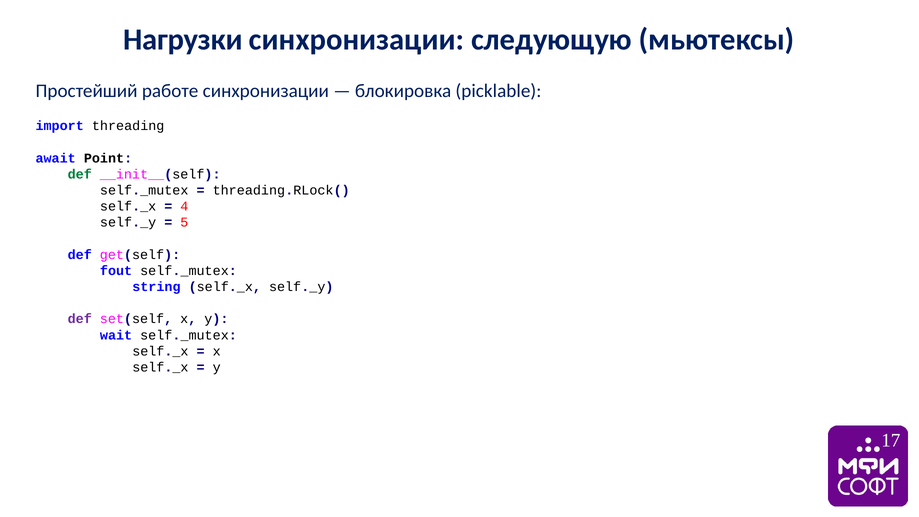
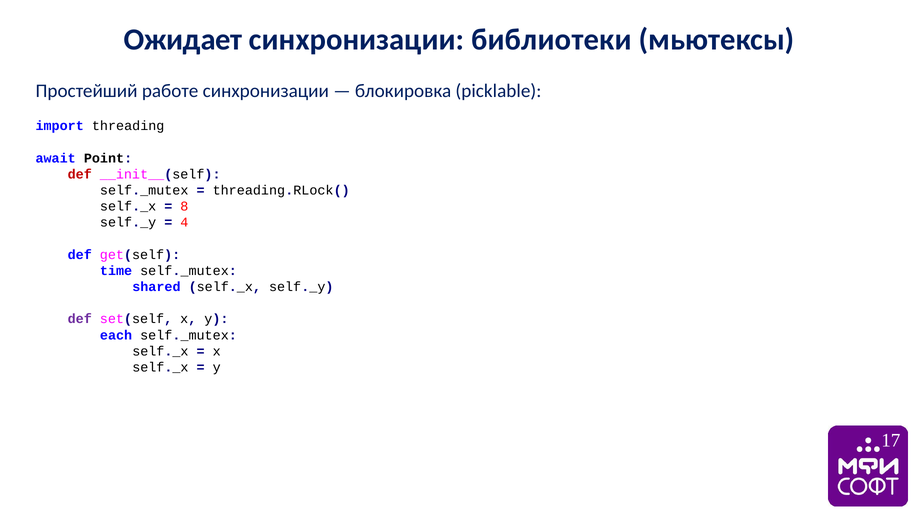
Нагрузки: Нагрузки -> Ожидает
следующую: следующую -> библиотеки
def at (80, 174) colour: green -> red
4: 4 -> 8
5: 5 -> 4
fout: fout -> time
string: string -> shared
wait: wait -> each
